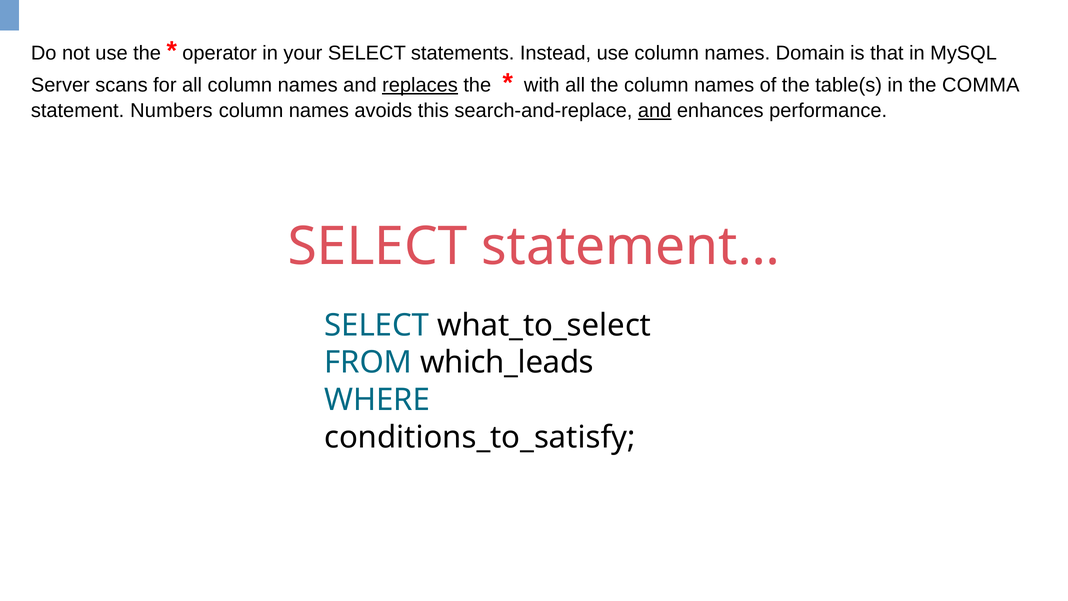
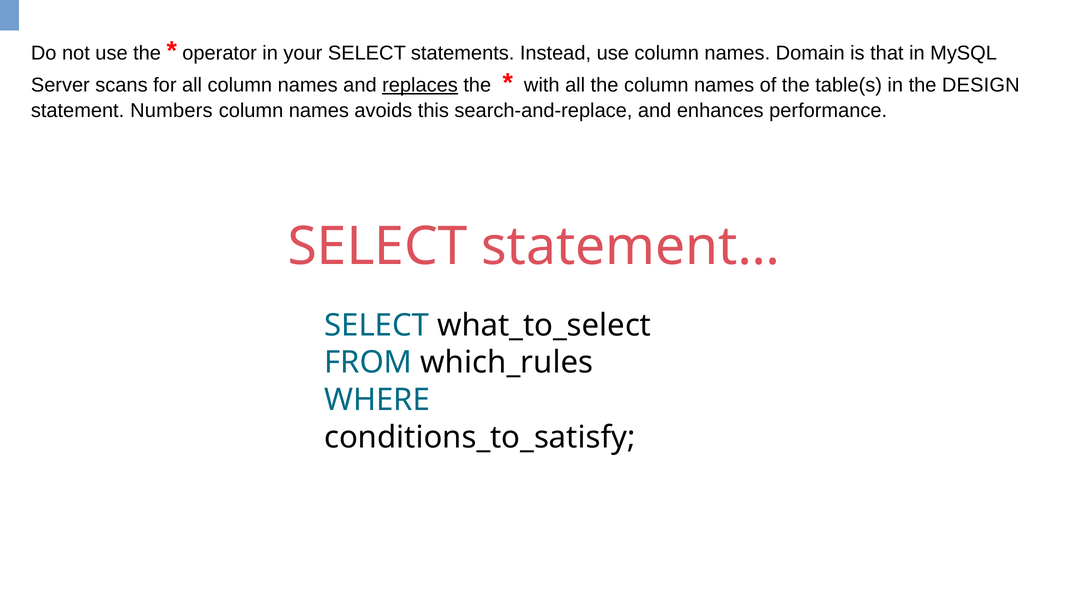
COMMA: COMMA -> DESIGN
and at (655, 111) underline: present -> none
which_leads: which_leads -> which_rules
